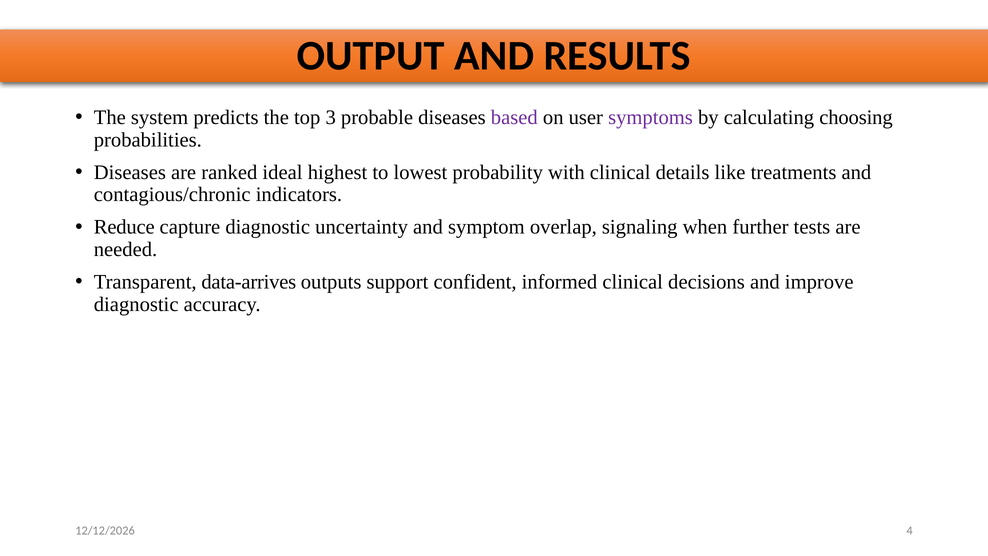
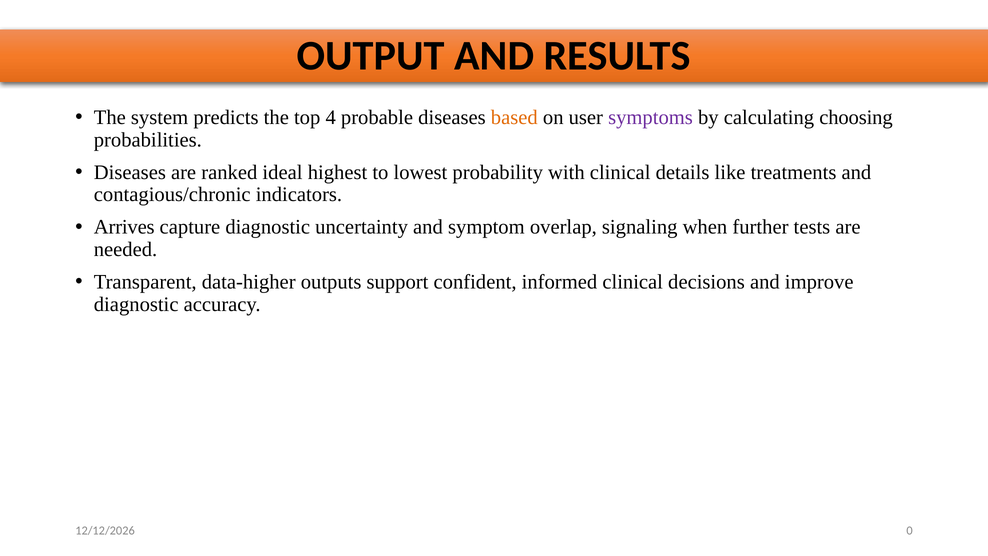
3: 3 -> 4
based colour: purple -> orange
Reduce: Reduce -> Arrives
data-arrives: data-arrives -> data-higher
4: 4 -> 0
